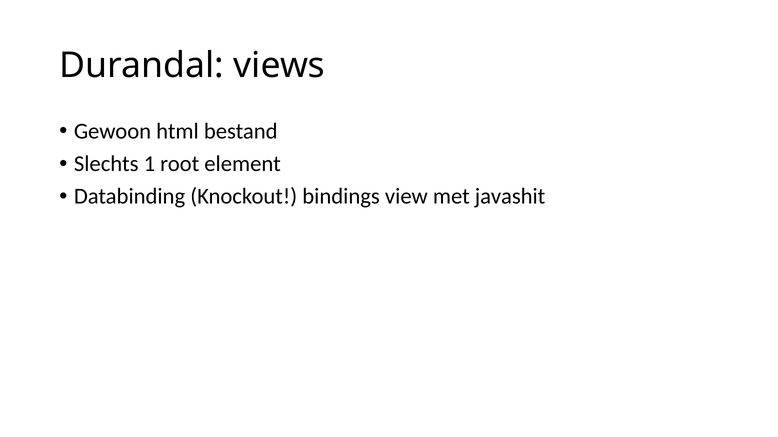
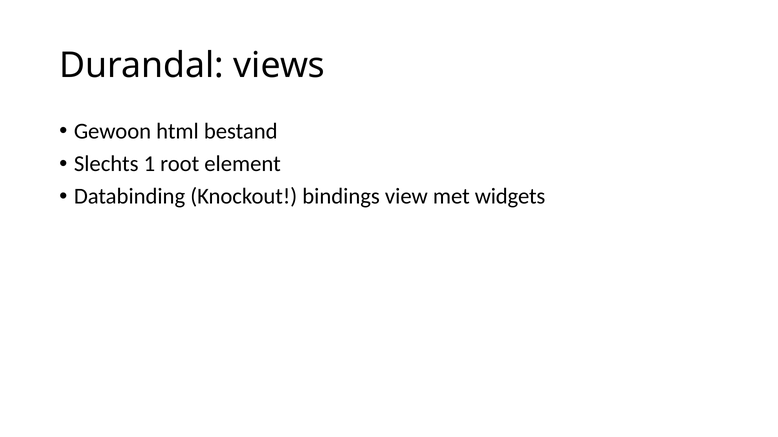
javashit: javashit -> widgets
